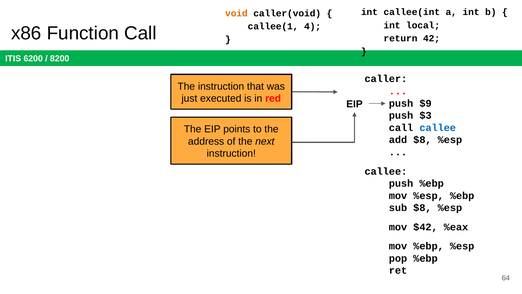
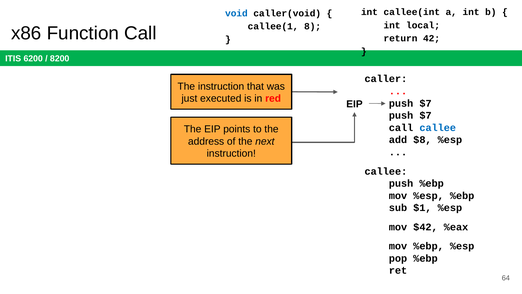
void colour: orange -> blue
4: 4 -> 8
$9 at (426, 103): $9 -> $7
$3 at (426, 115): $3 -> $7
sub $8: $8 -> $1
